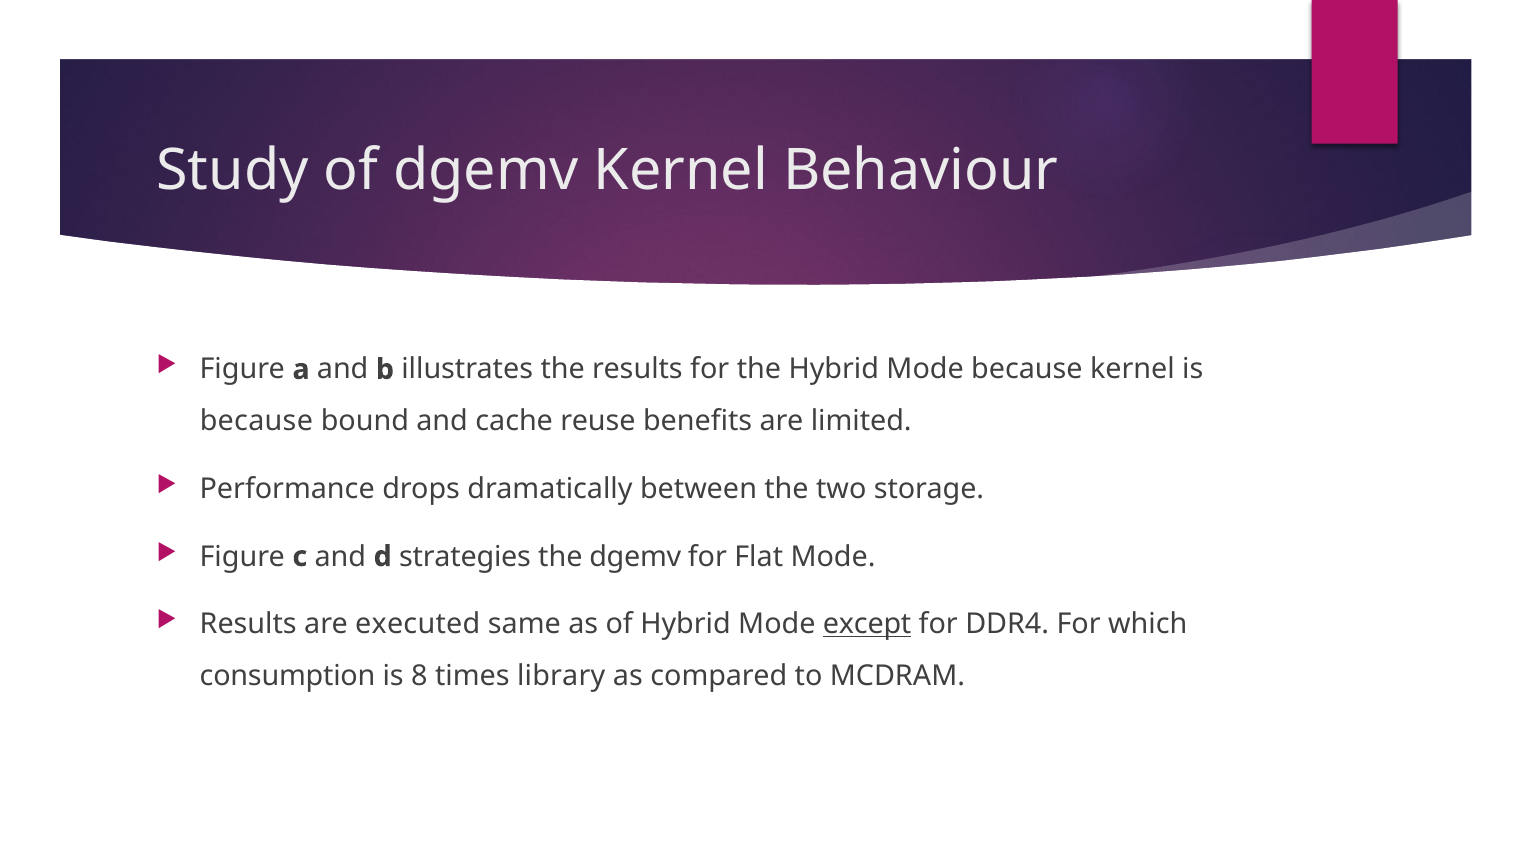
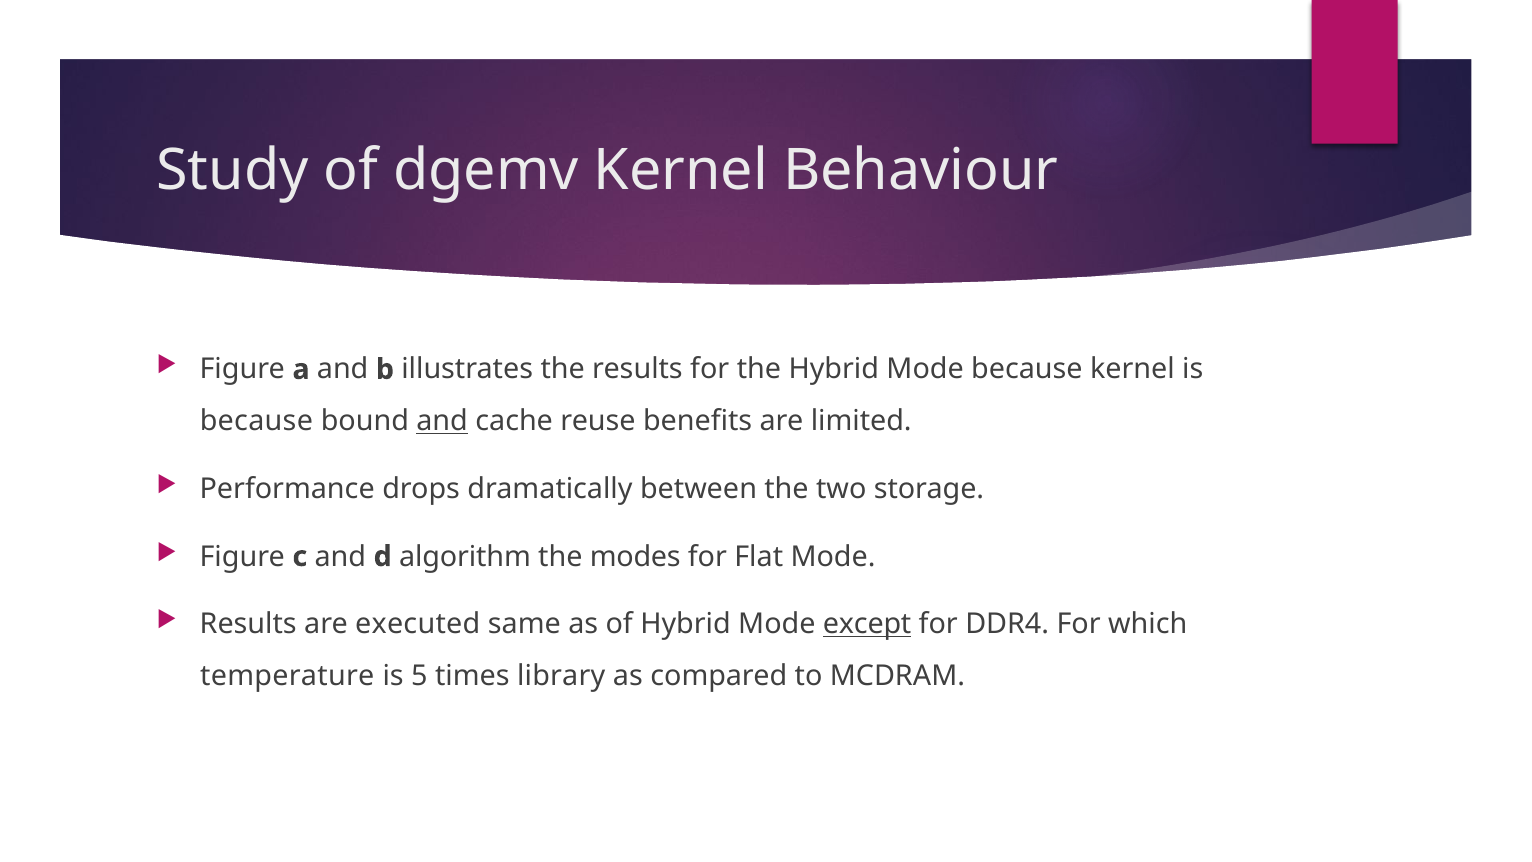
and at (442, 421) underline: none -> present
strategies: strategies -> algorithm
the dgemv: dgemv -> modes
consumption: consumption -> temperature
8: 8 -> 5
